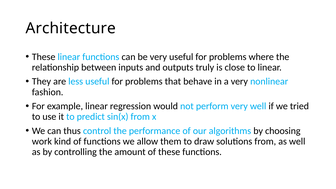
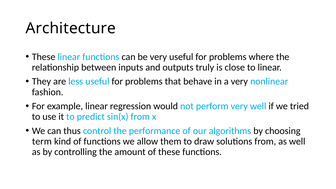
work: work -> term
